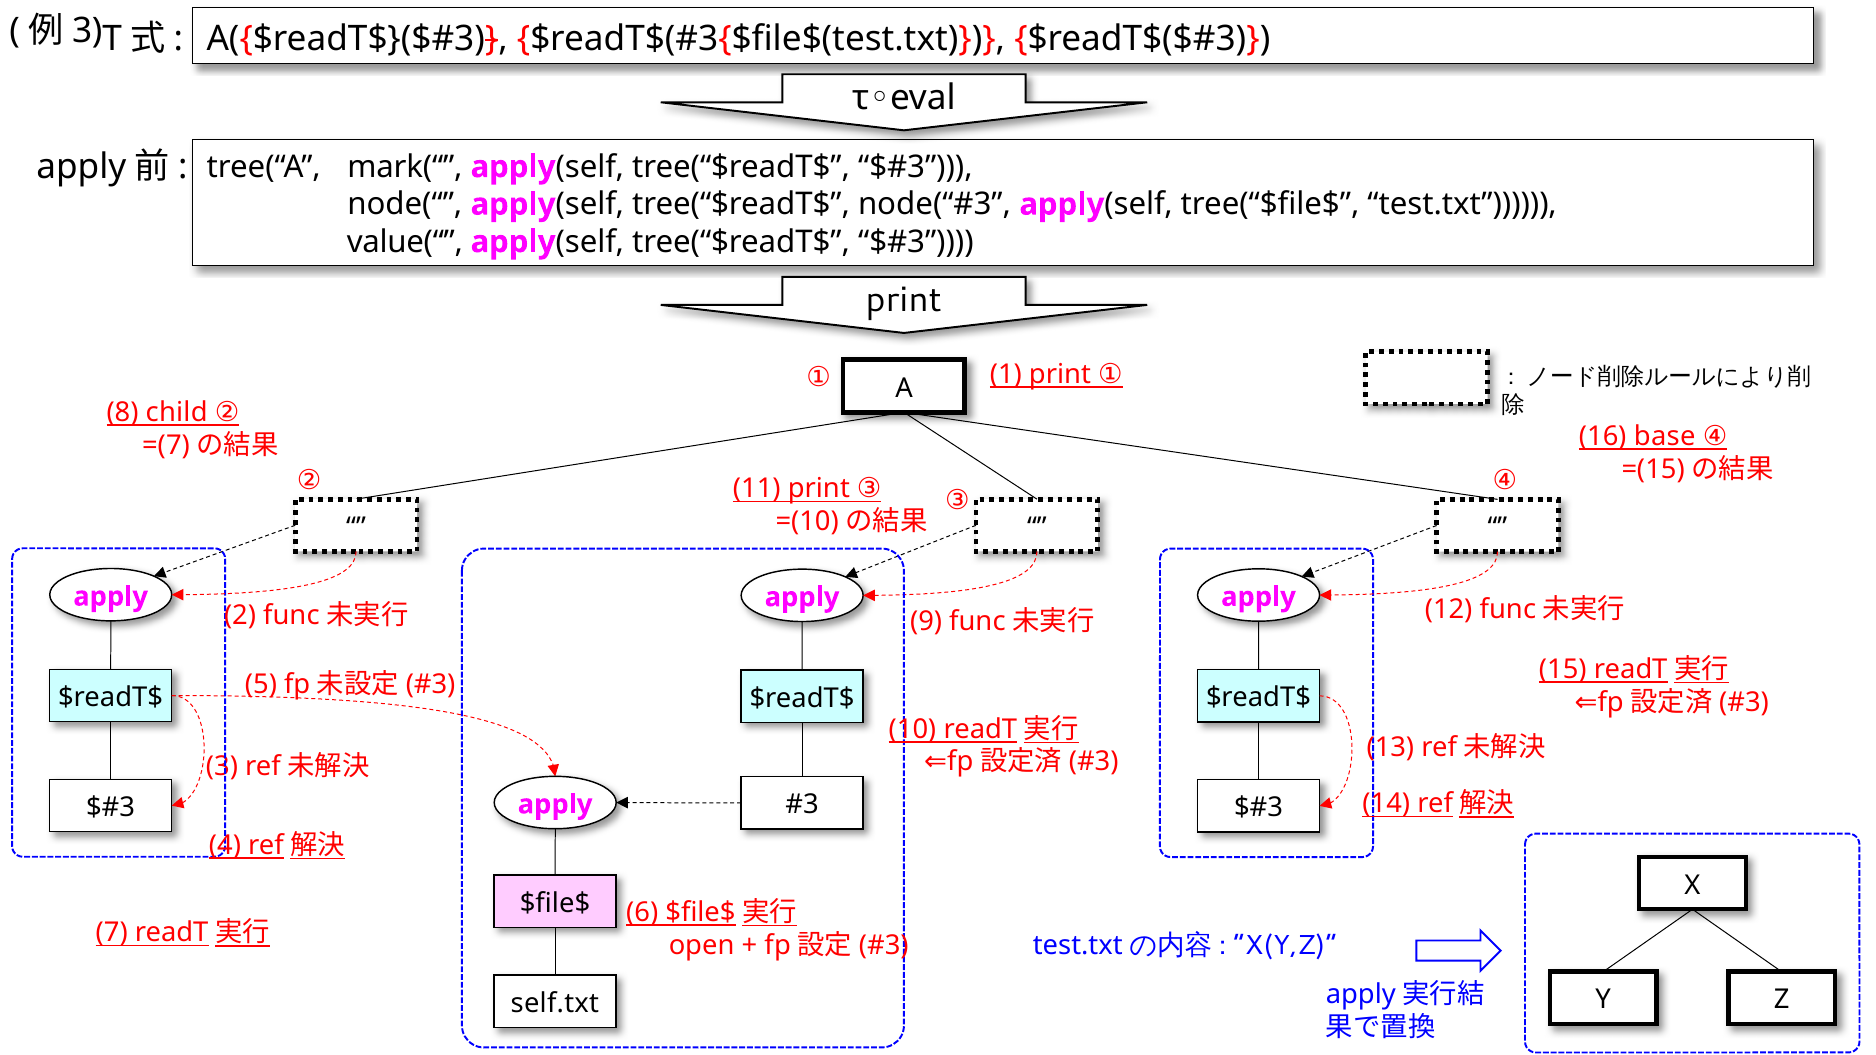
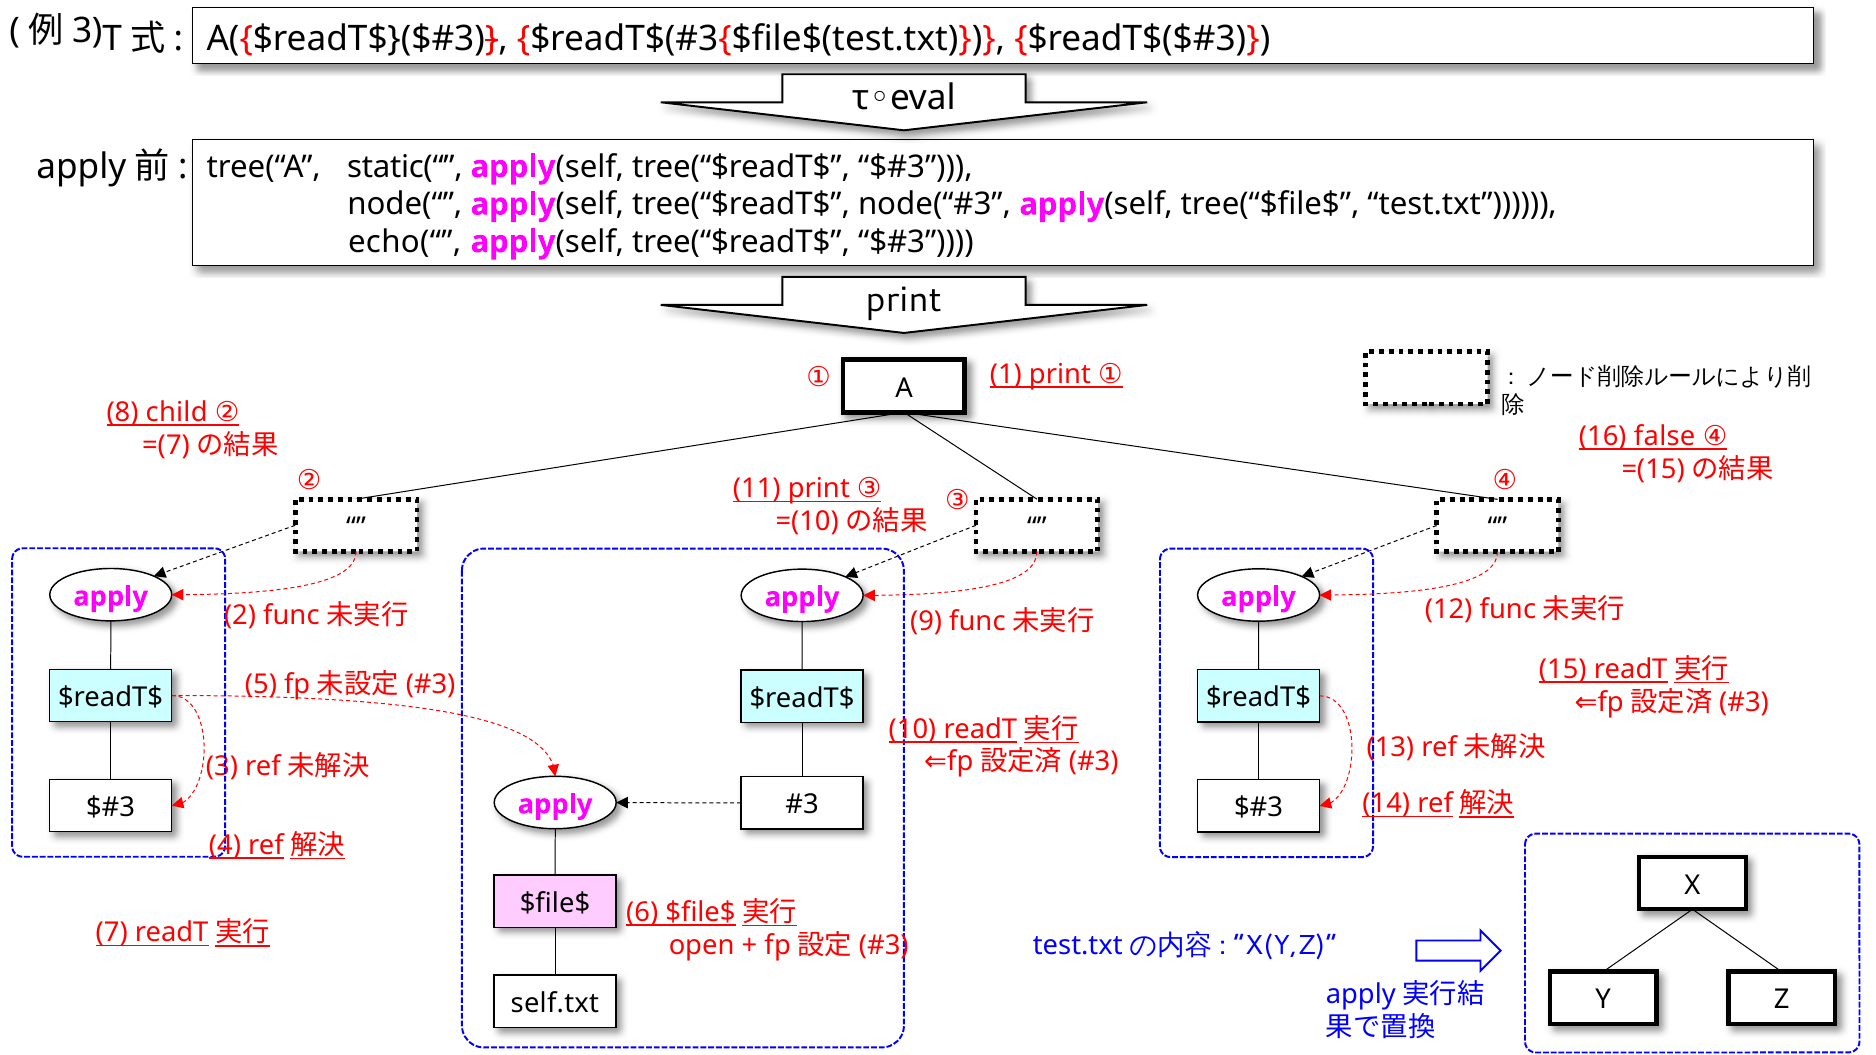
mark(“: mark(“ -> static(“
value(“: value(“ -> echo(“
base: base -> false
